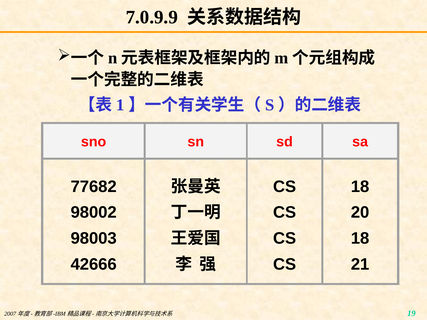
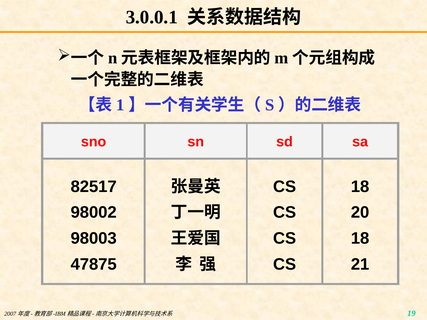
7.0.9.9: 7.0.9.9 -> 3.0.0.1
77682: 77682 -> 82517
42666: 42666 -> 47875
